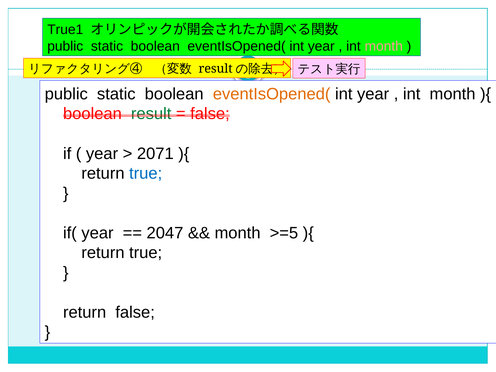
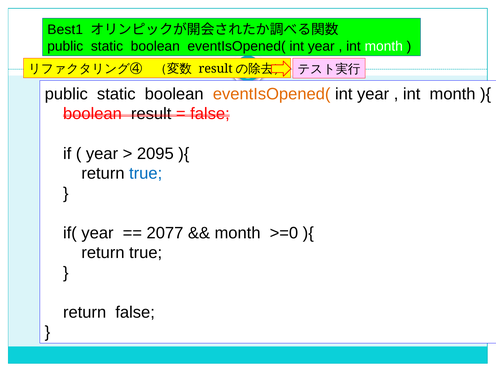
True1: True1 -> Best1
month at (384, 46) colour: pink -> white
result colour: green -> black
2071: 2071 -> 2095
2047: 2047 -> 2077
>=5: >=5 -> >=0
